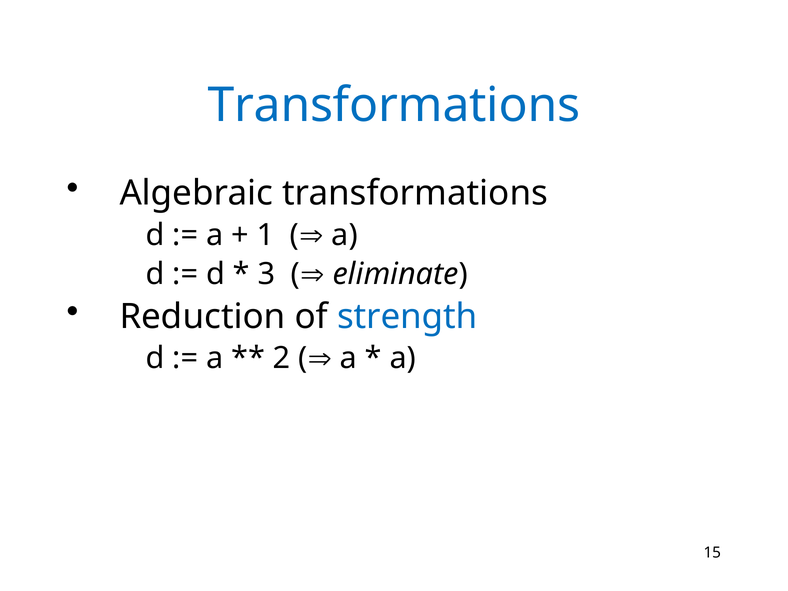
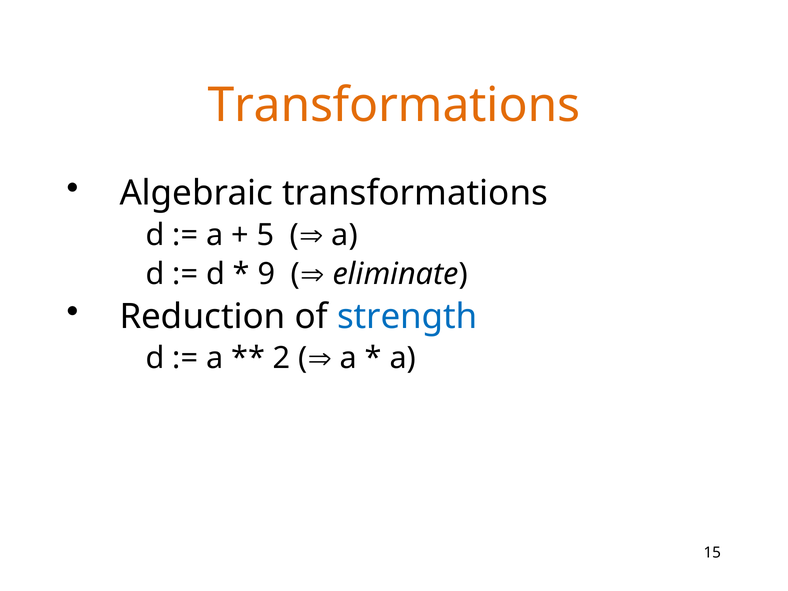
Transformations at (394, 105) colour: blue -> orange
1: 1 -> 5
3: 3 -> 9
